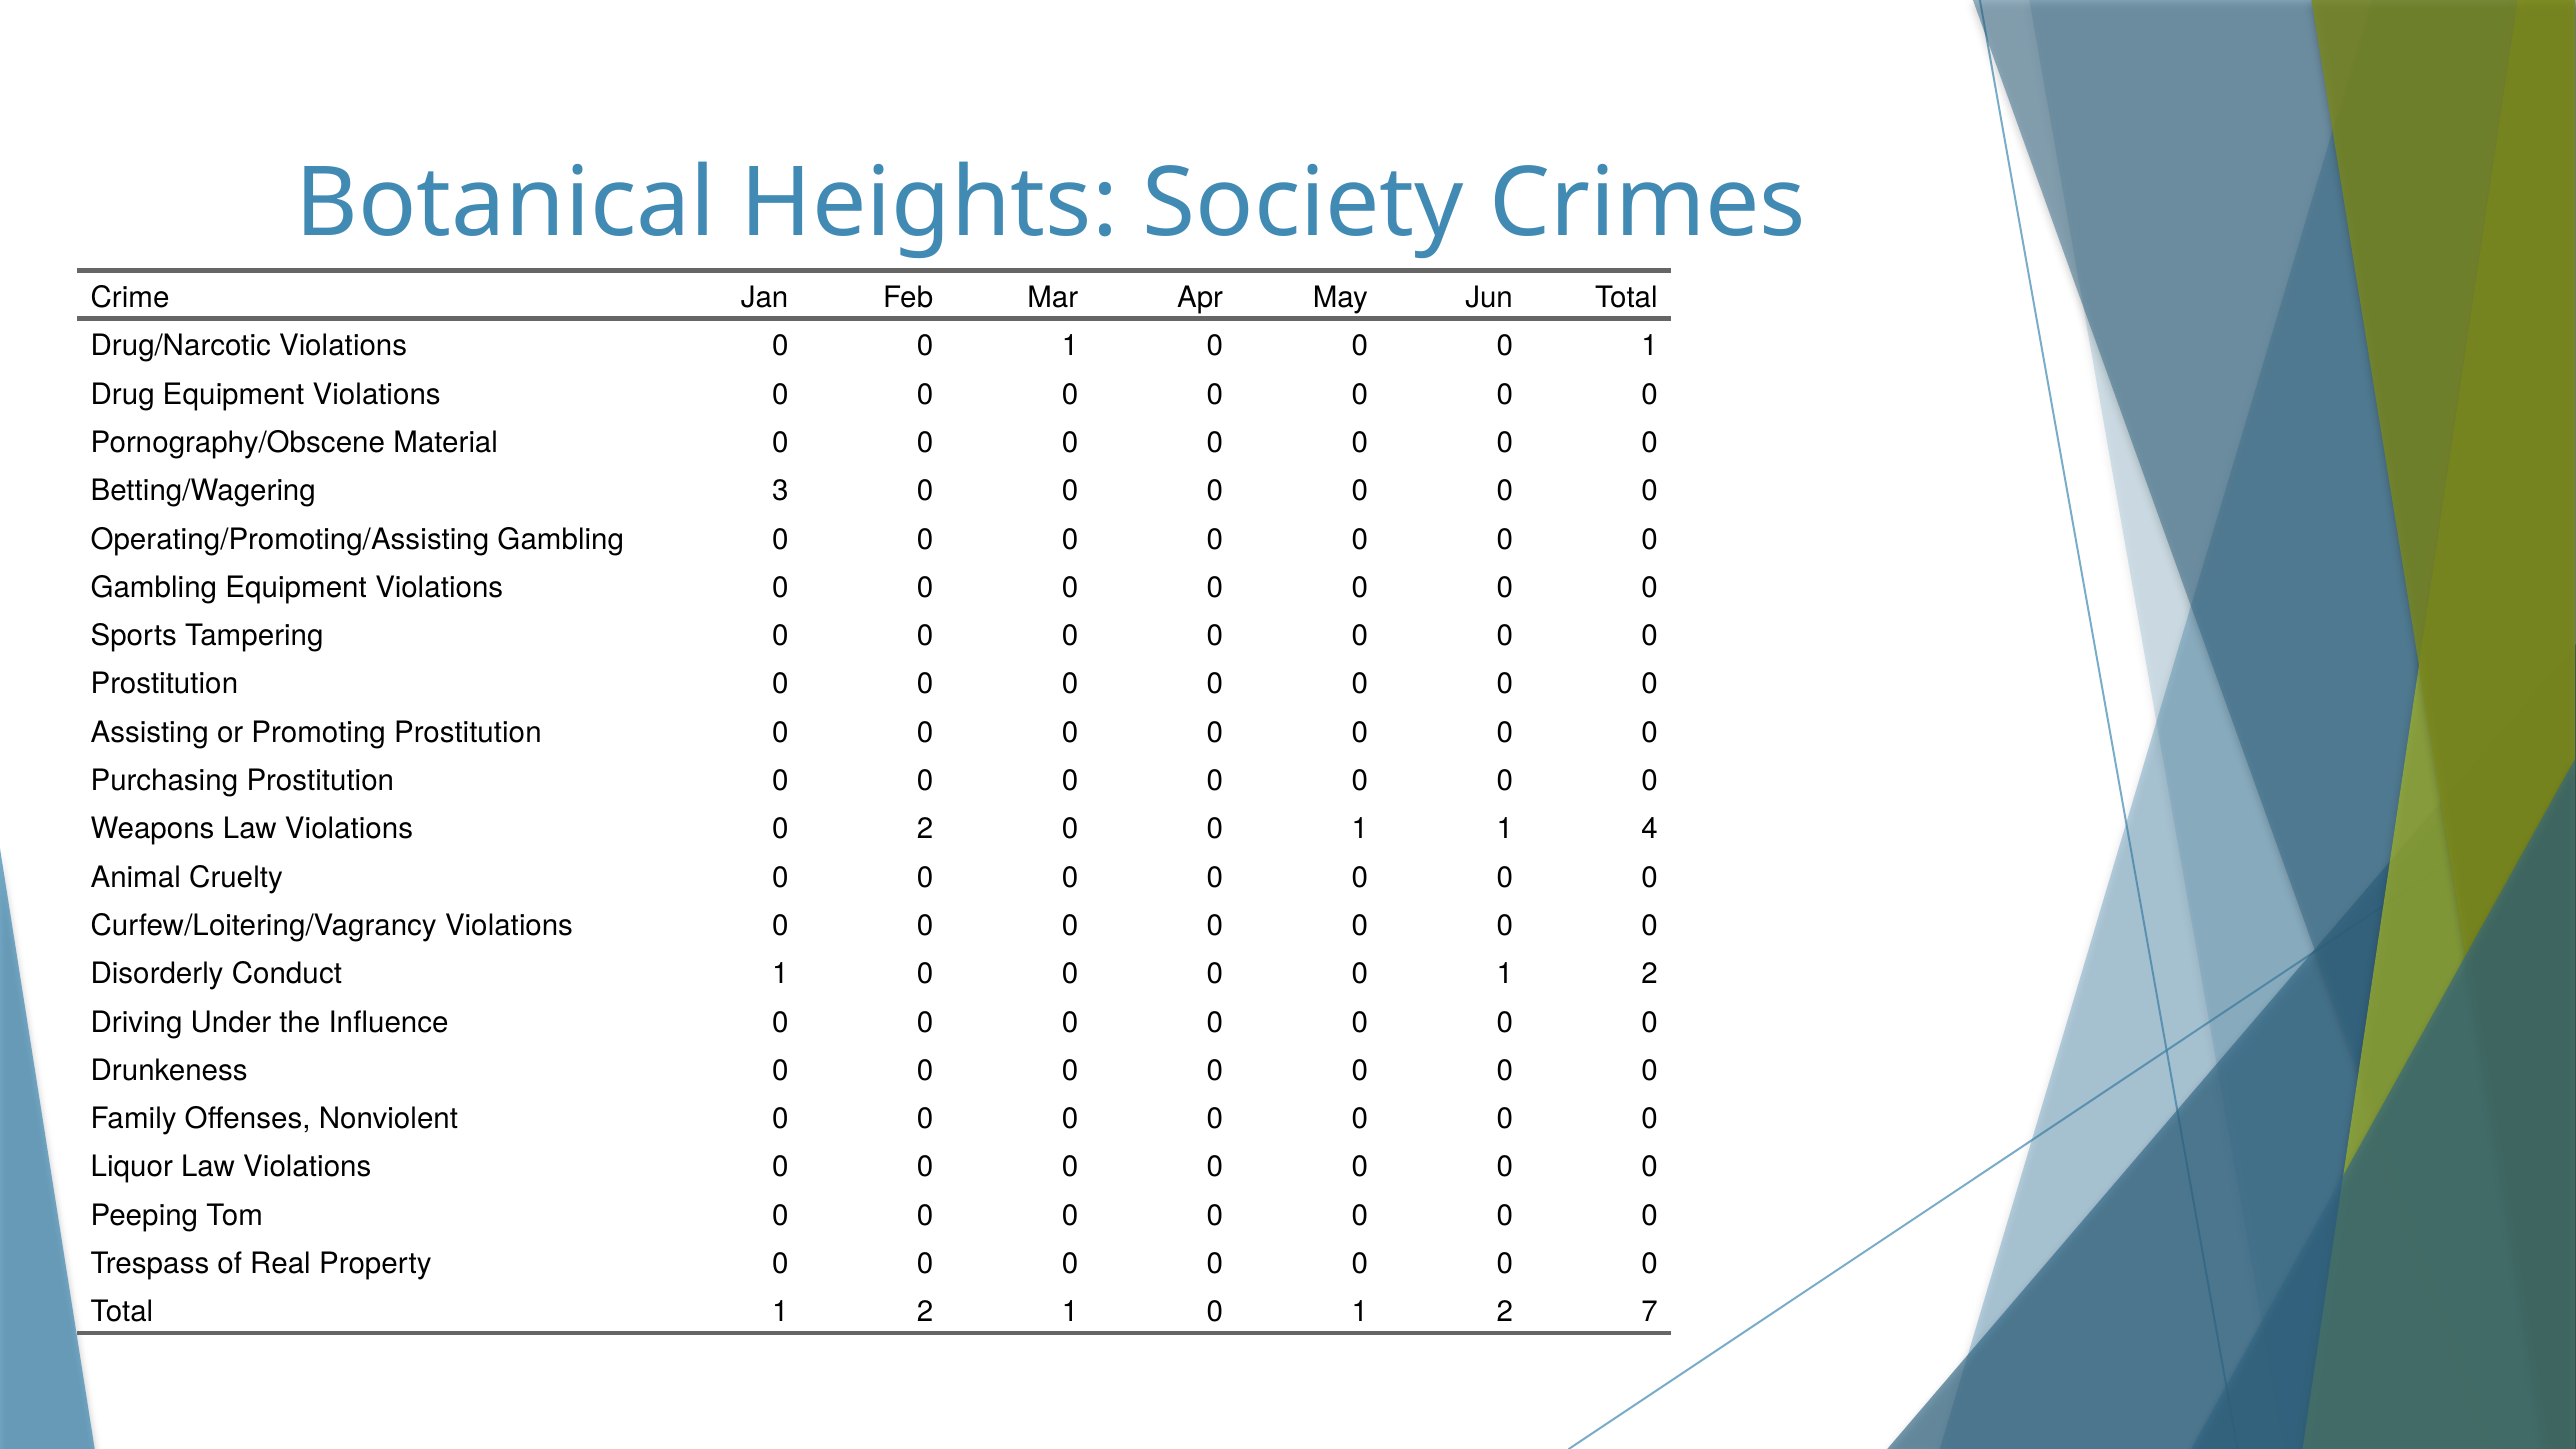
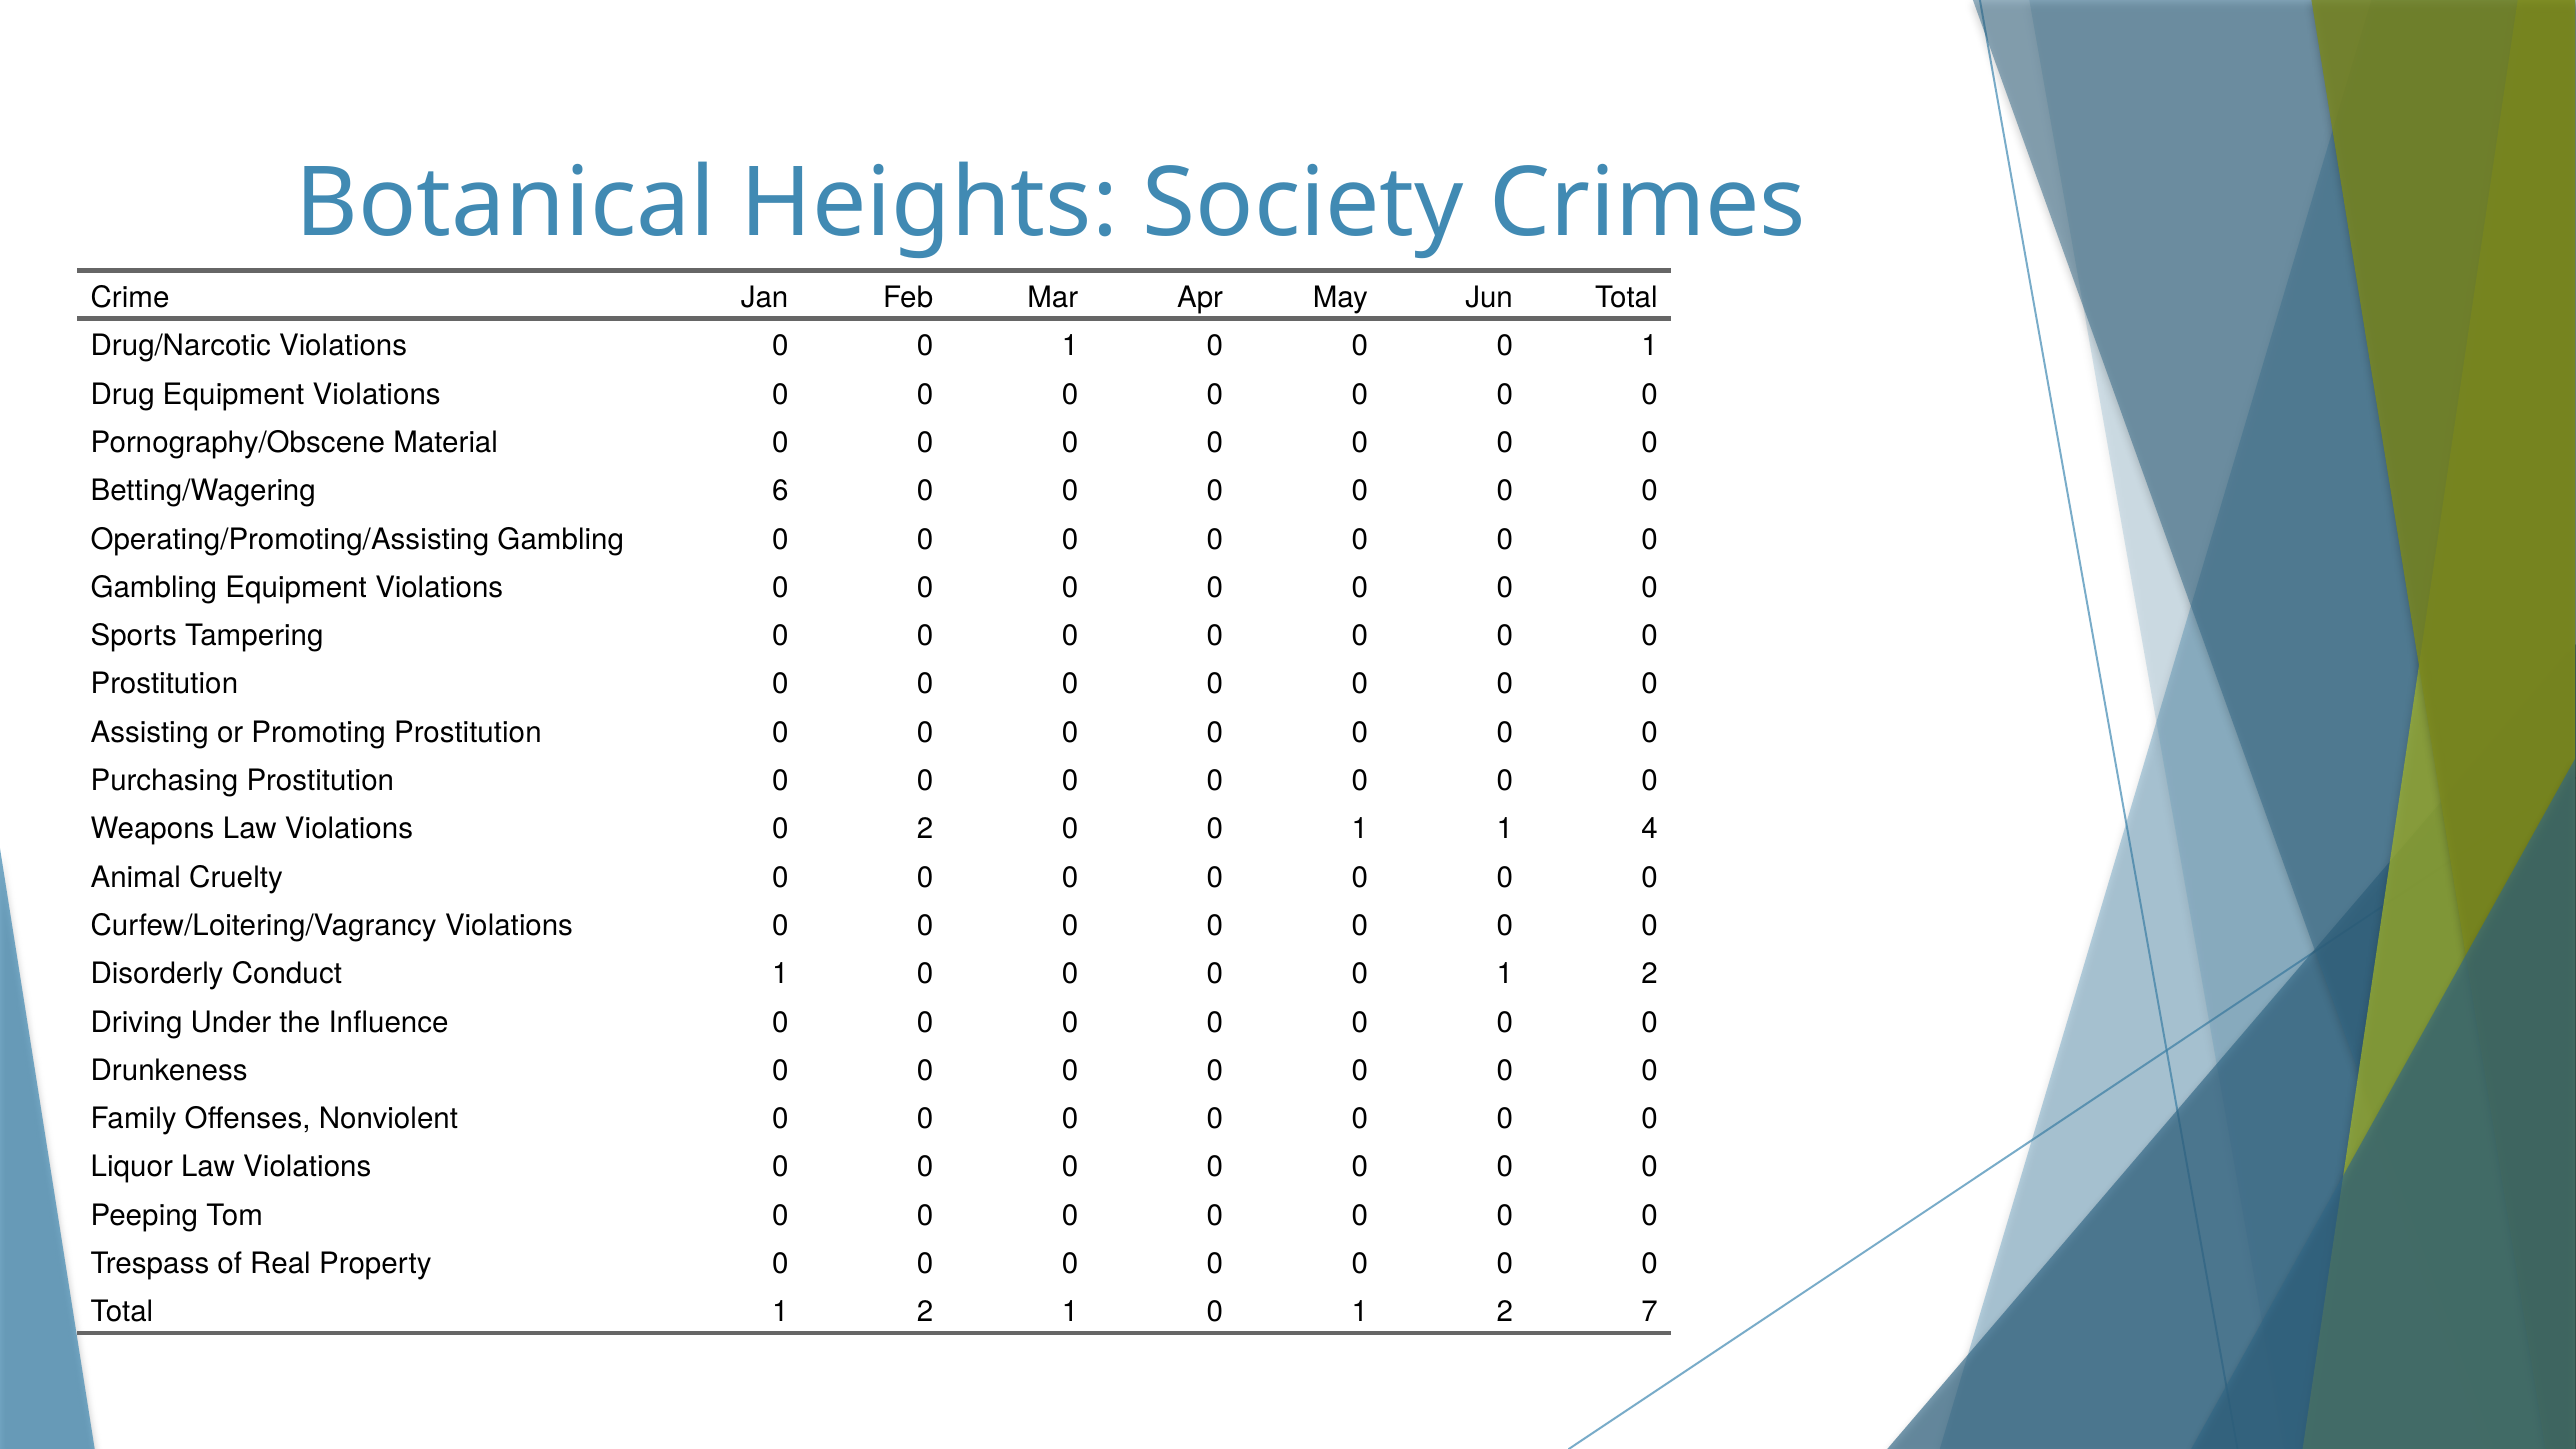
3: 3 -> 6
